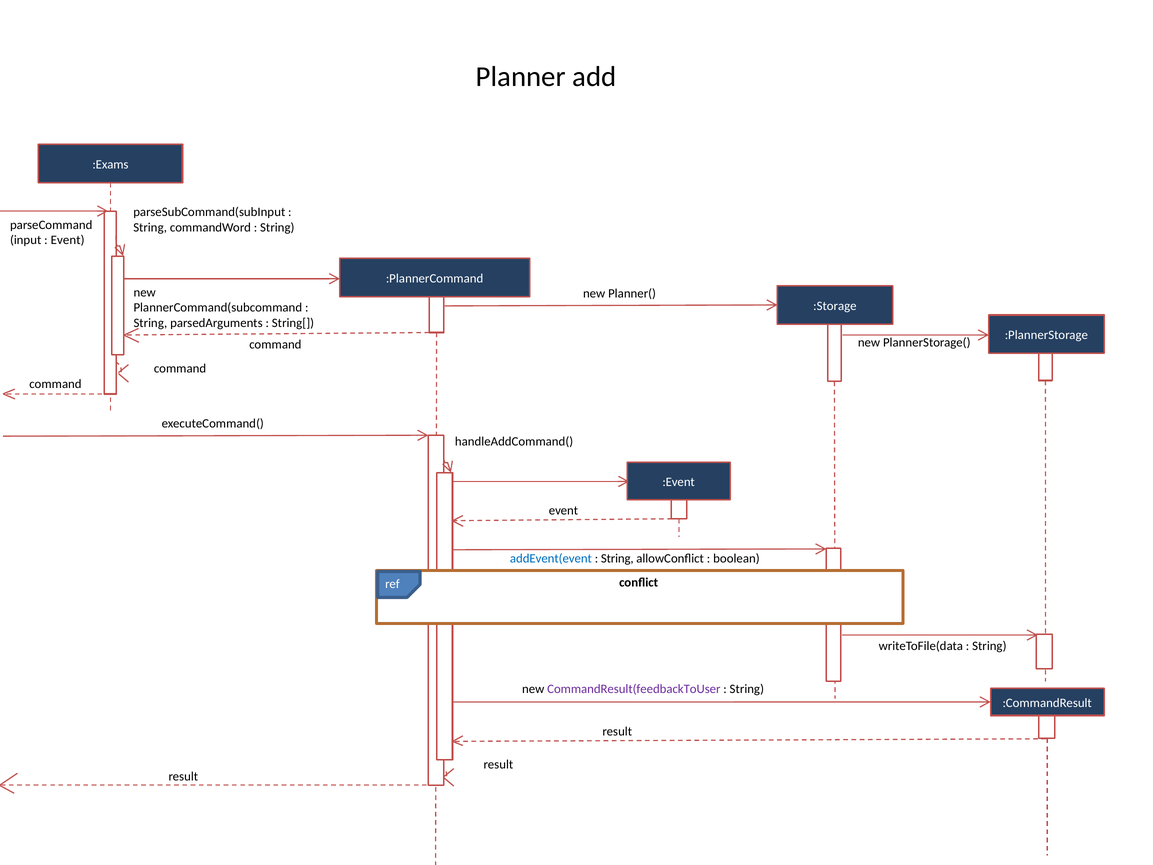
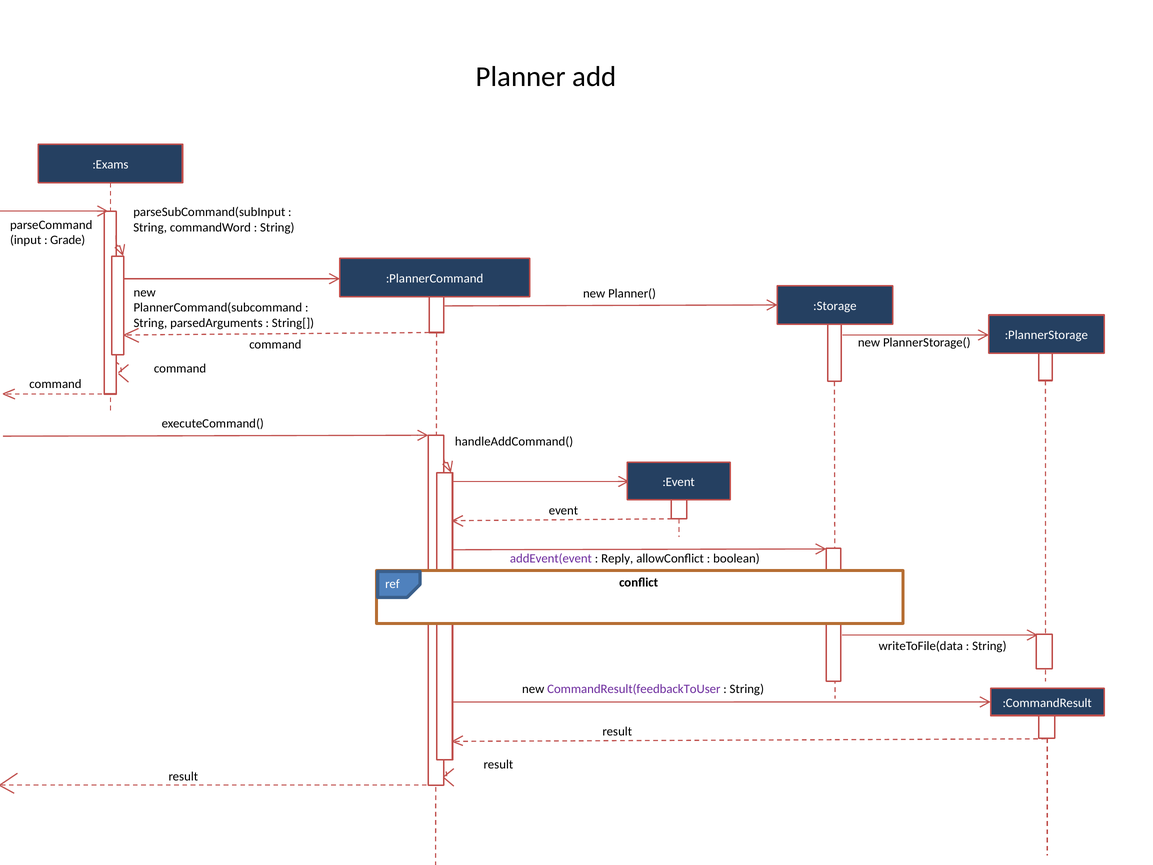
Event at (68, 240): Event -> Grade
addEvent(event colour: blue -> purple
String at (617, 558): String -> Reply
